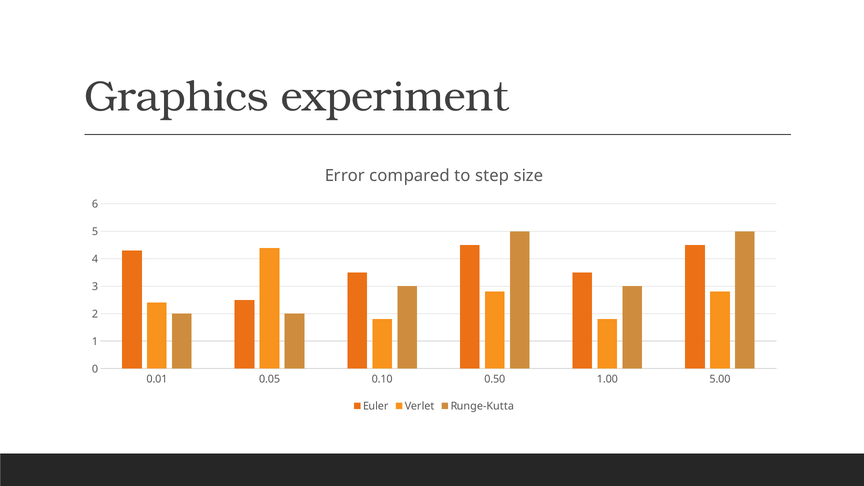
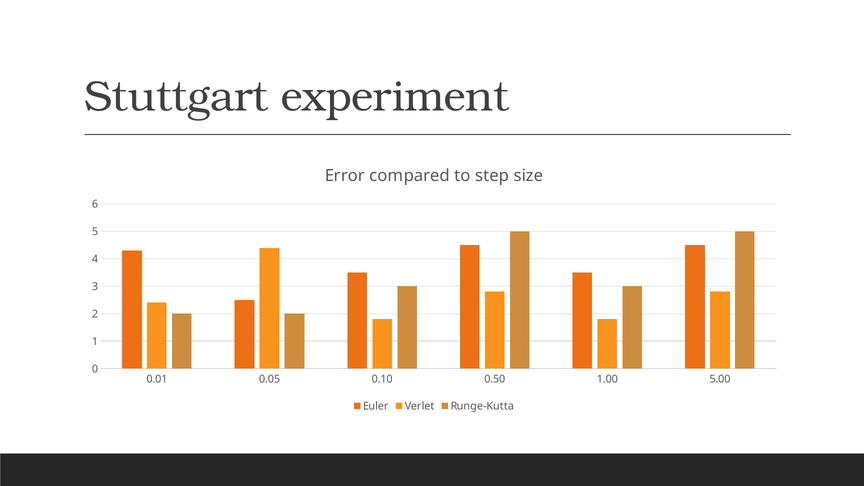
Graphics: Graphics -> Stuttgart
